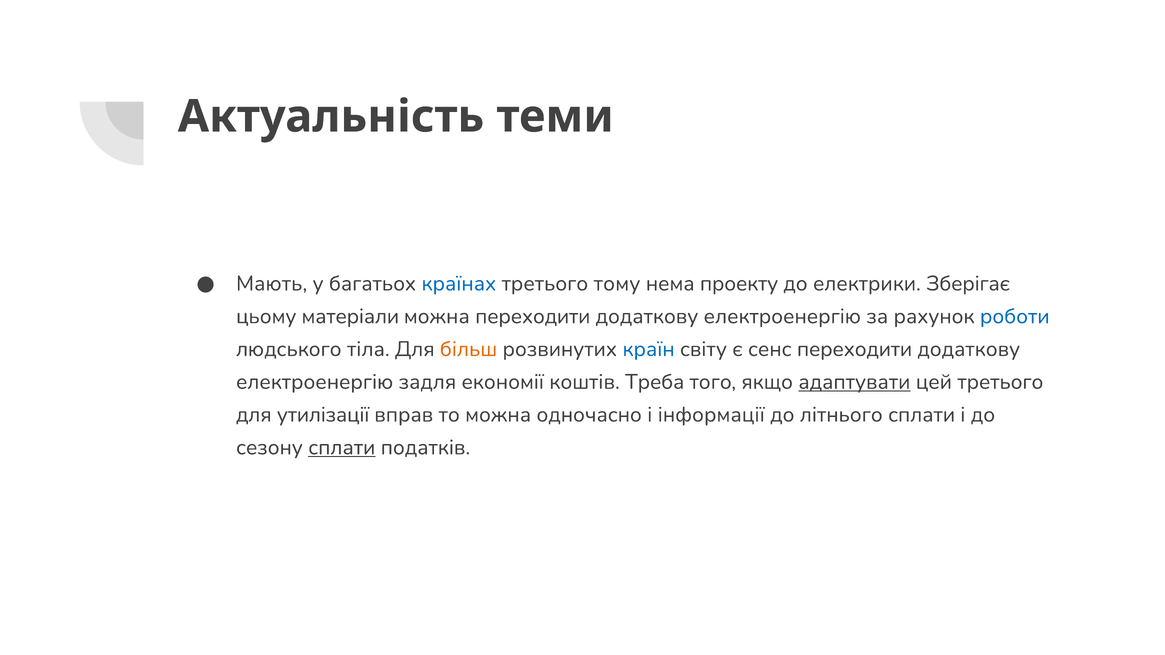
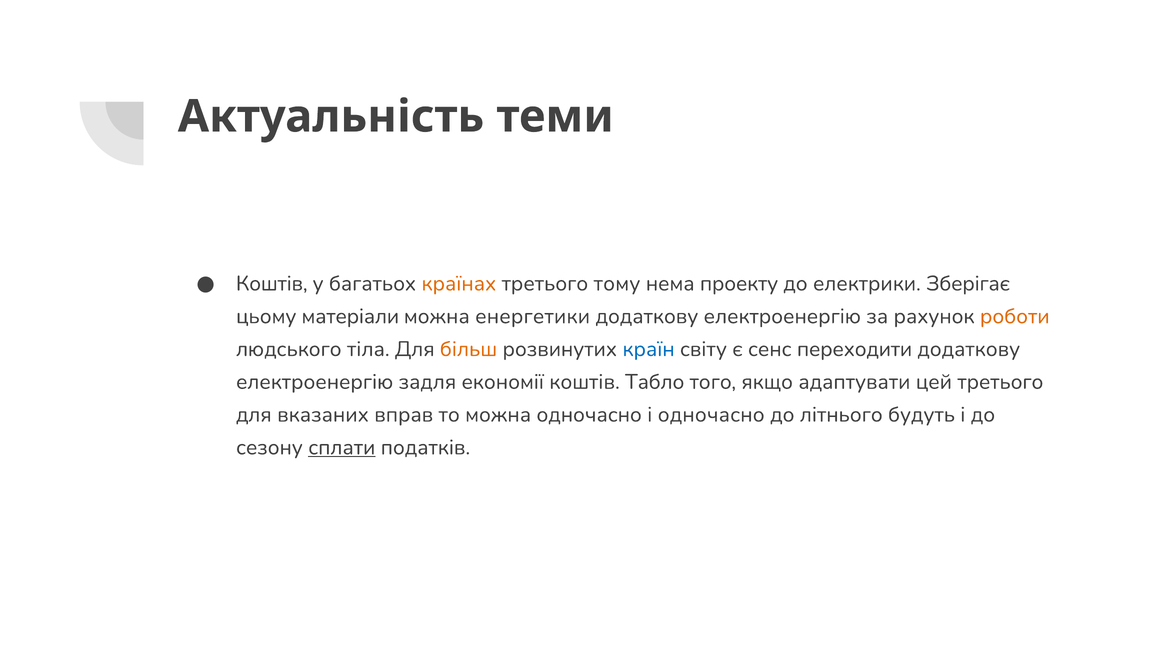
Мають at (272, 284): Мають -> Коштів
країнах colour: blue -> orange
можна переходити: переходити -> енергетики
роботи colour: blue -> orange
Треба: Треба -> Табло
адаптувати underline: present -> none
утилізації: утилізації -> вказаних
і інформації: інформації -> одночасно
літнього сплати: сплати -> будуть
